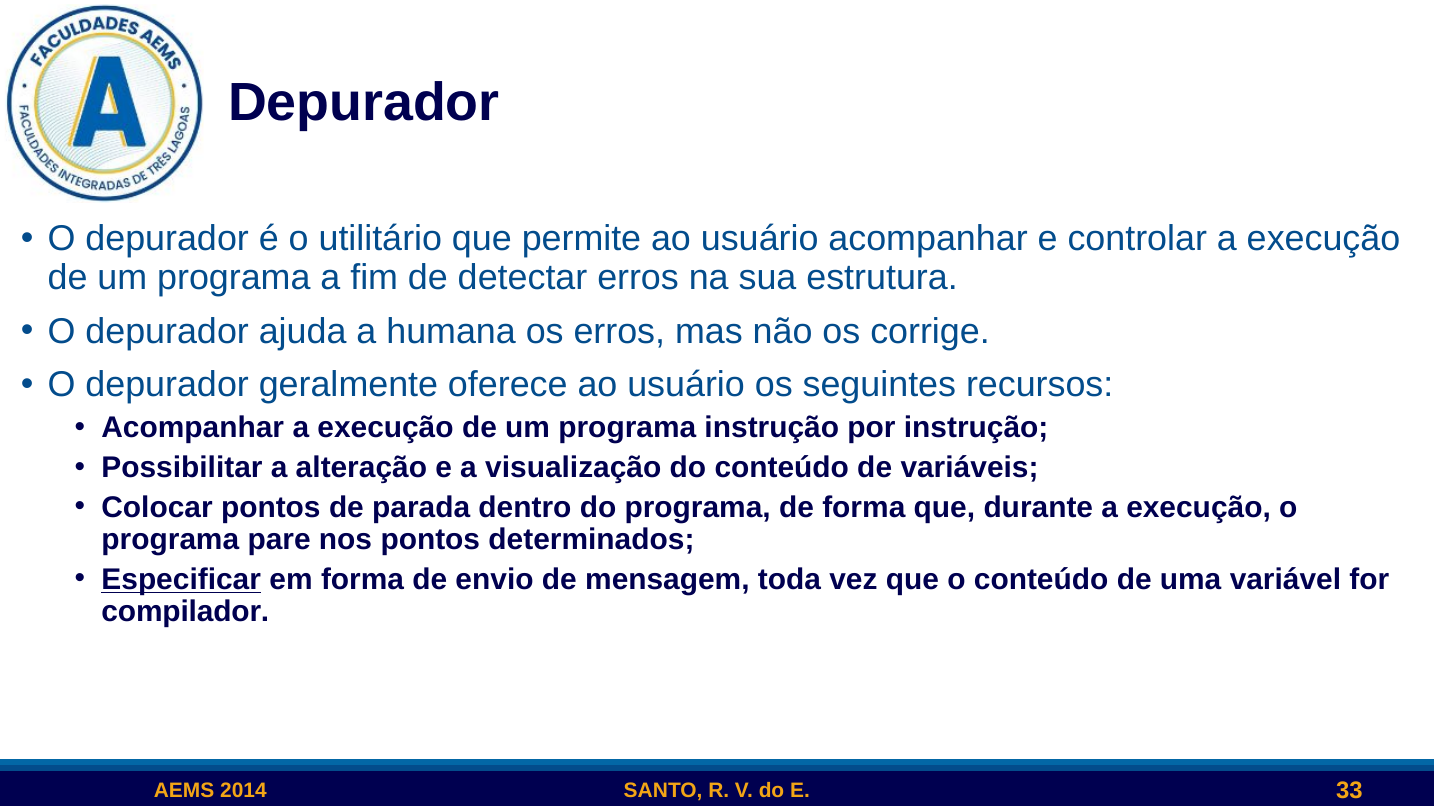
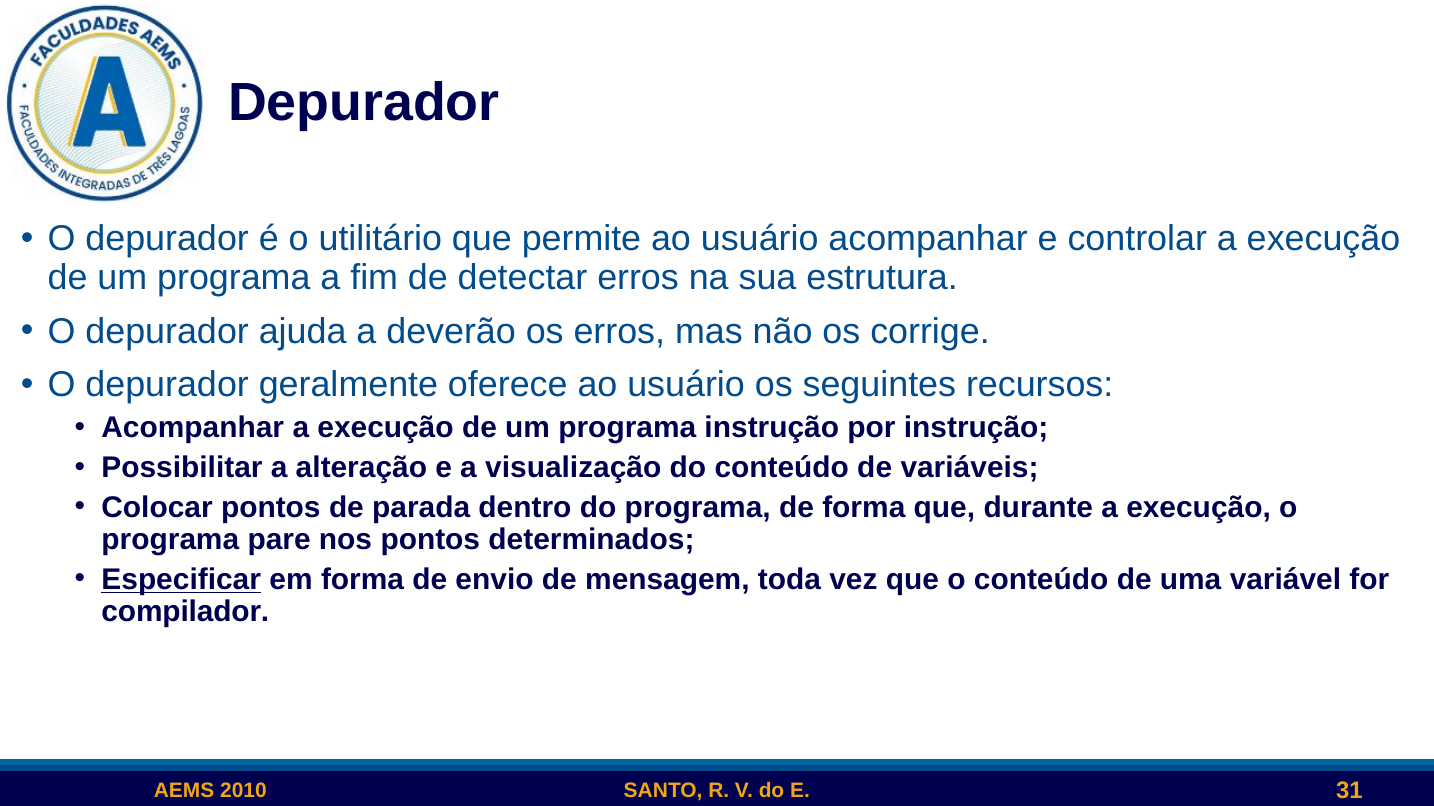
humana: humana -> deverão
2014: 2014 -> 2010
33: 33 -> 31
